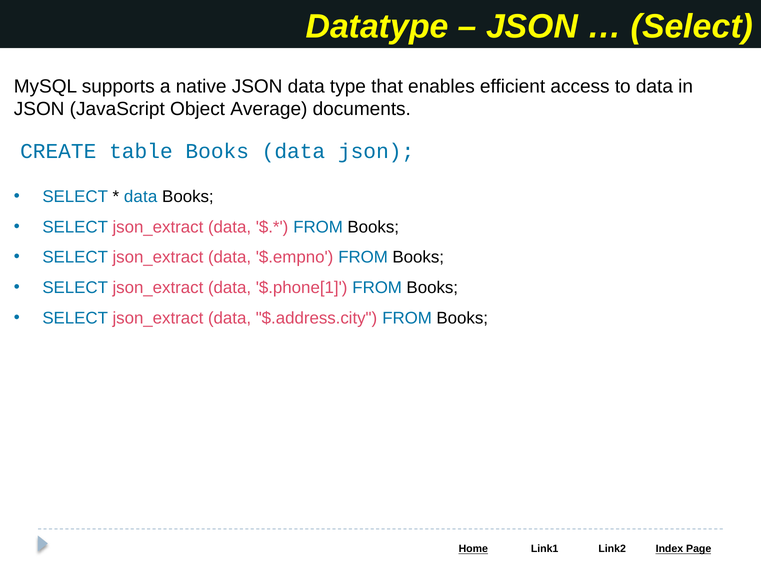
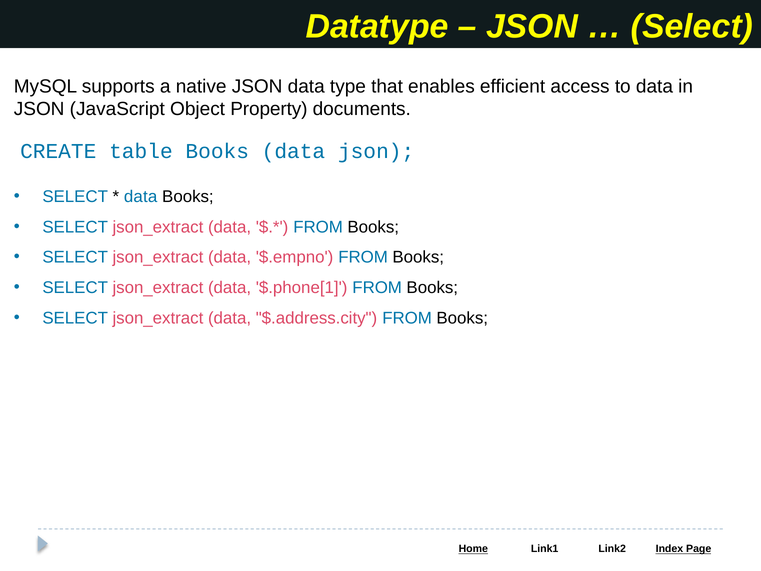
Average: Average -> Property
